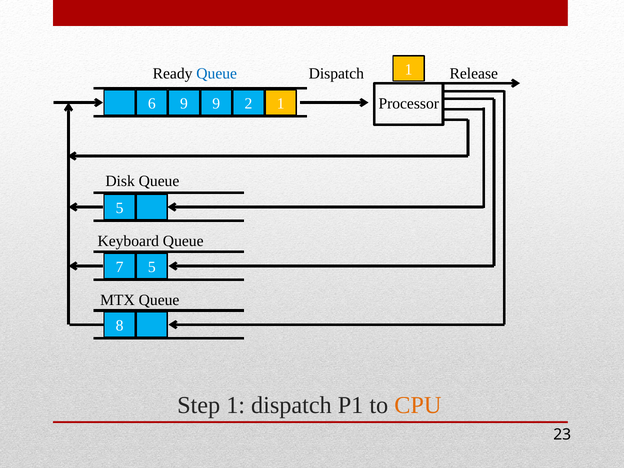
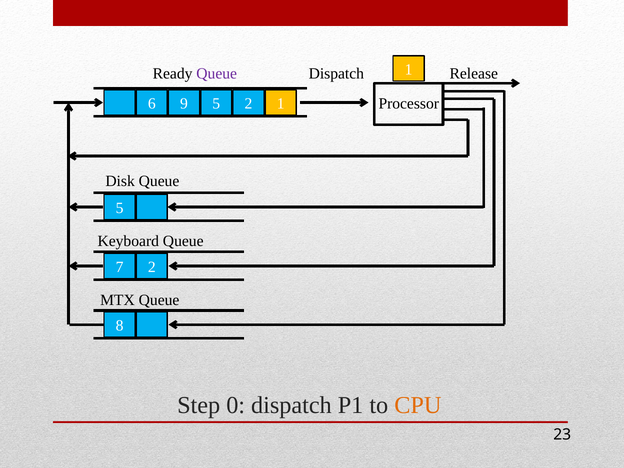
Queue at (217, 73) colour: blue -> purple
9 9: 9 -> 5
7 5: 5 -> 2
Step 1: 1 -> 0
